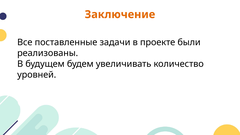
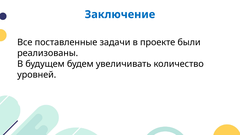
Заключение colour: orange -> blue
